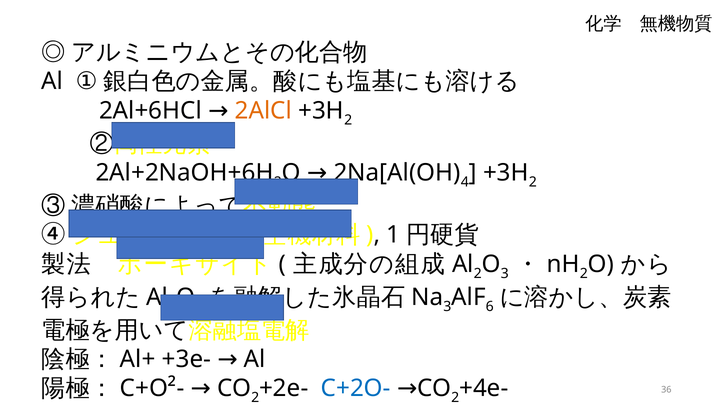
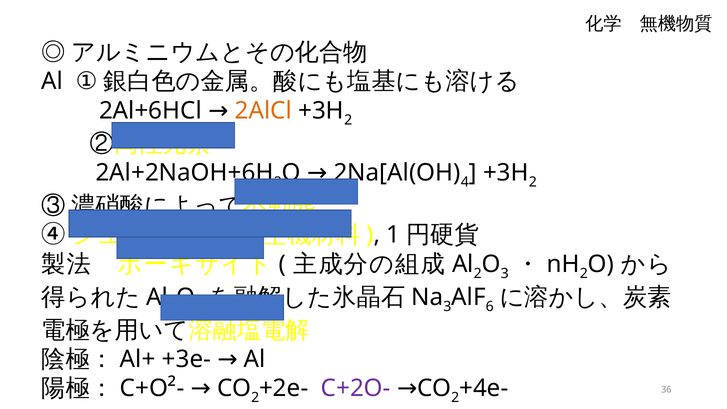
C+2O- colour: blue -> purple
